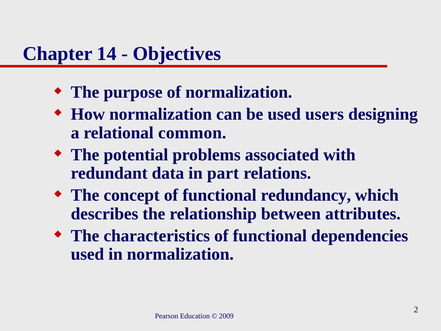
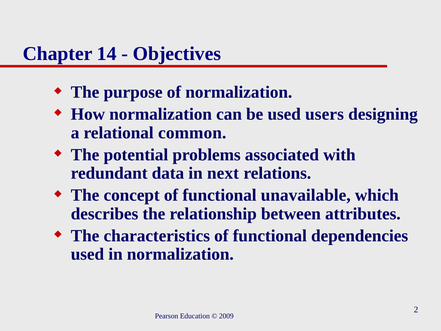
part: part -> next
redundancy: redundancy -> unavailable
